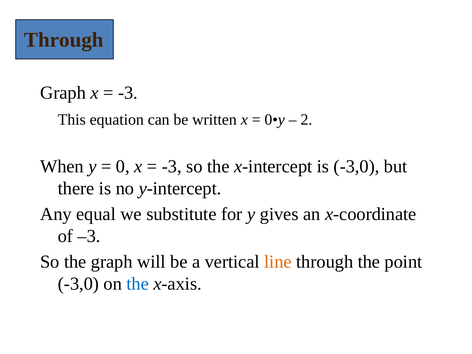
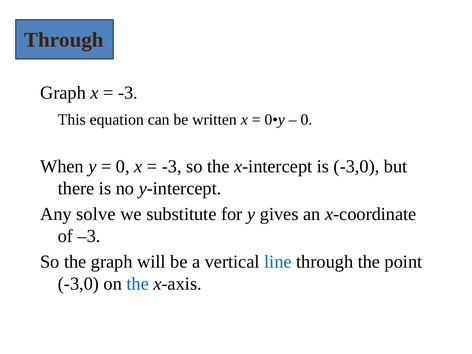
2 at (306, 119): 2 -> 0
equal: equal -> solve
line colour: orange -> blue
